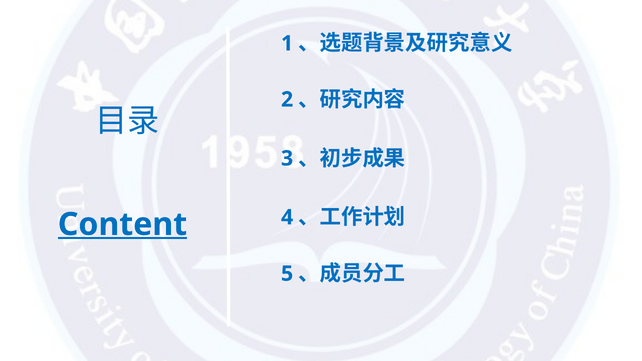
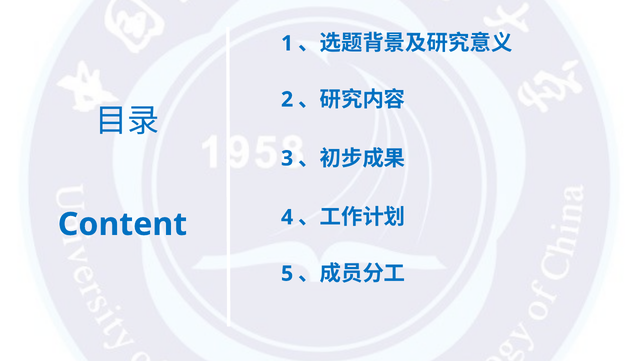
Content underline: present -> none
